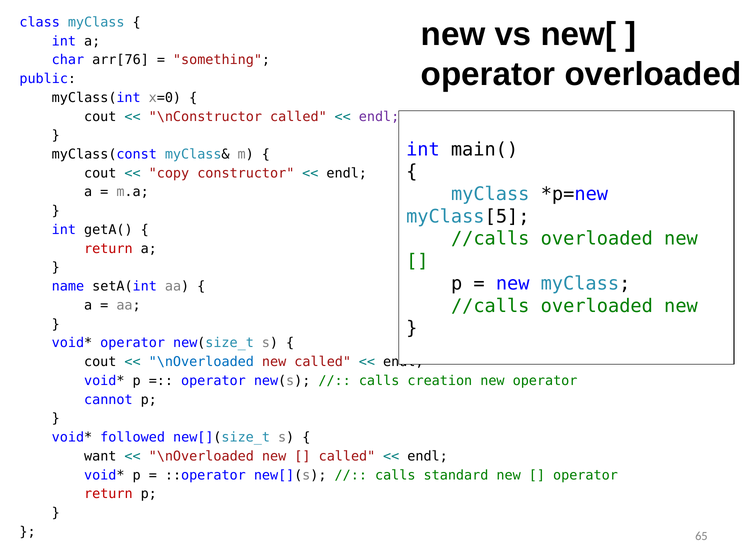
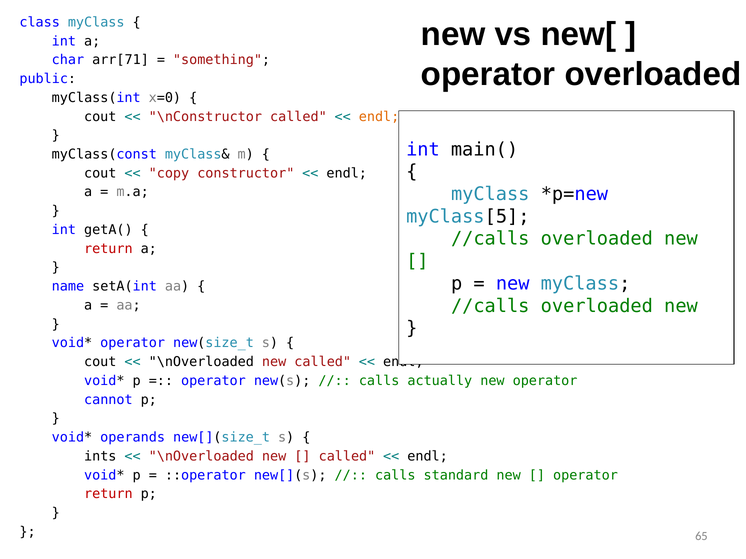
arr[76: arr[76 -> arr[71
endl at (379, 117) colour: purple -> orange
\nOverloaded at (201, 362) colour: blue -> black
creation: creation -> actually
followed: followed -> operands
want: want -> ints
